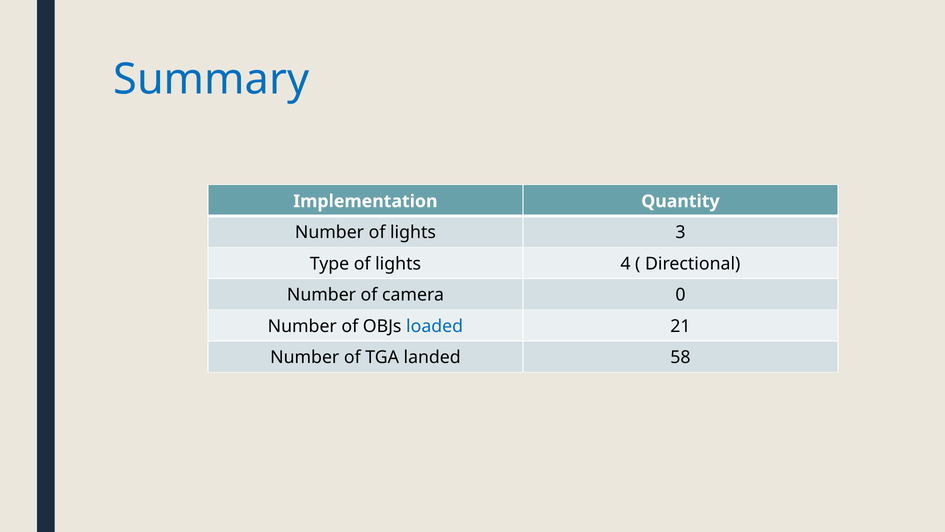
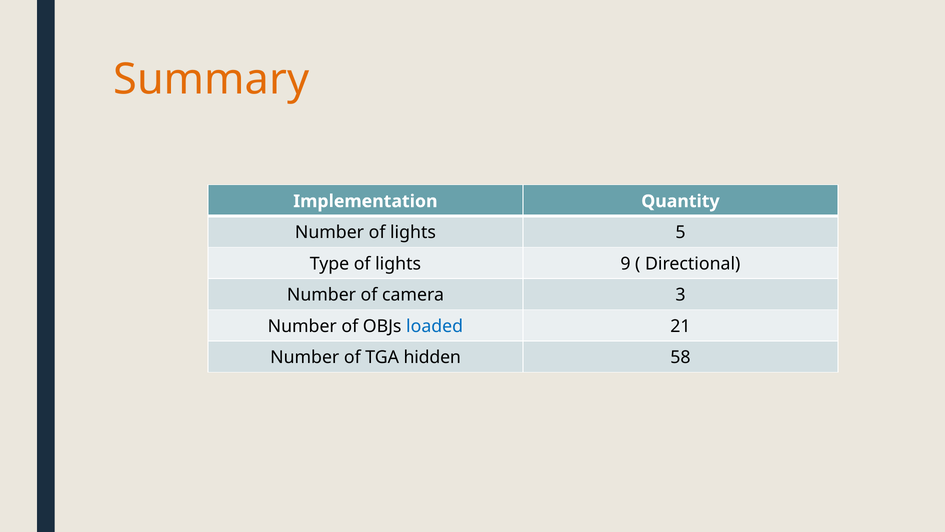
Summary colour: blue -> orange
3: 3 -> 5
4: 4 -> 9
0: 0 -> 3
landed: landed -> hidden
